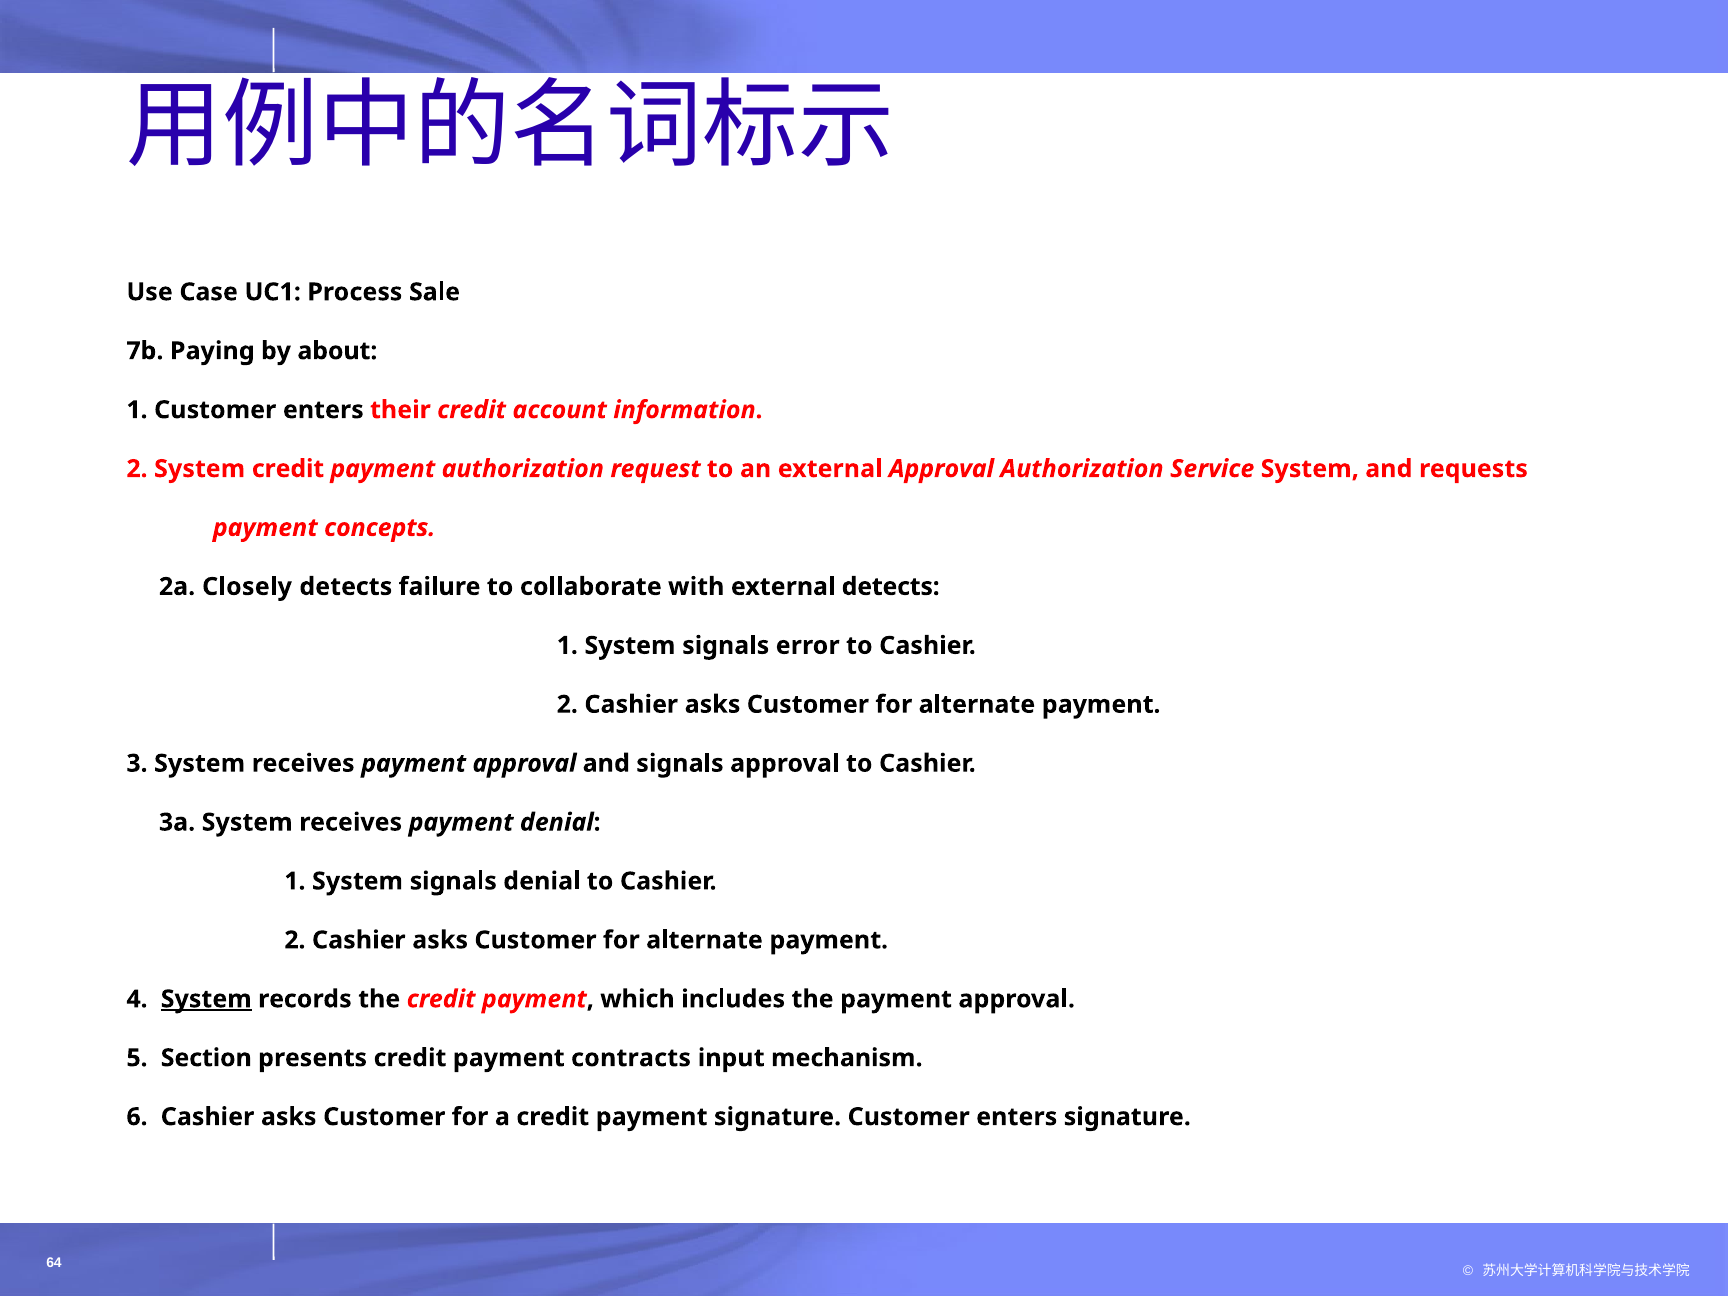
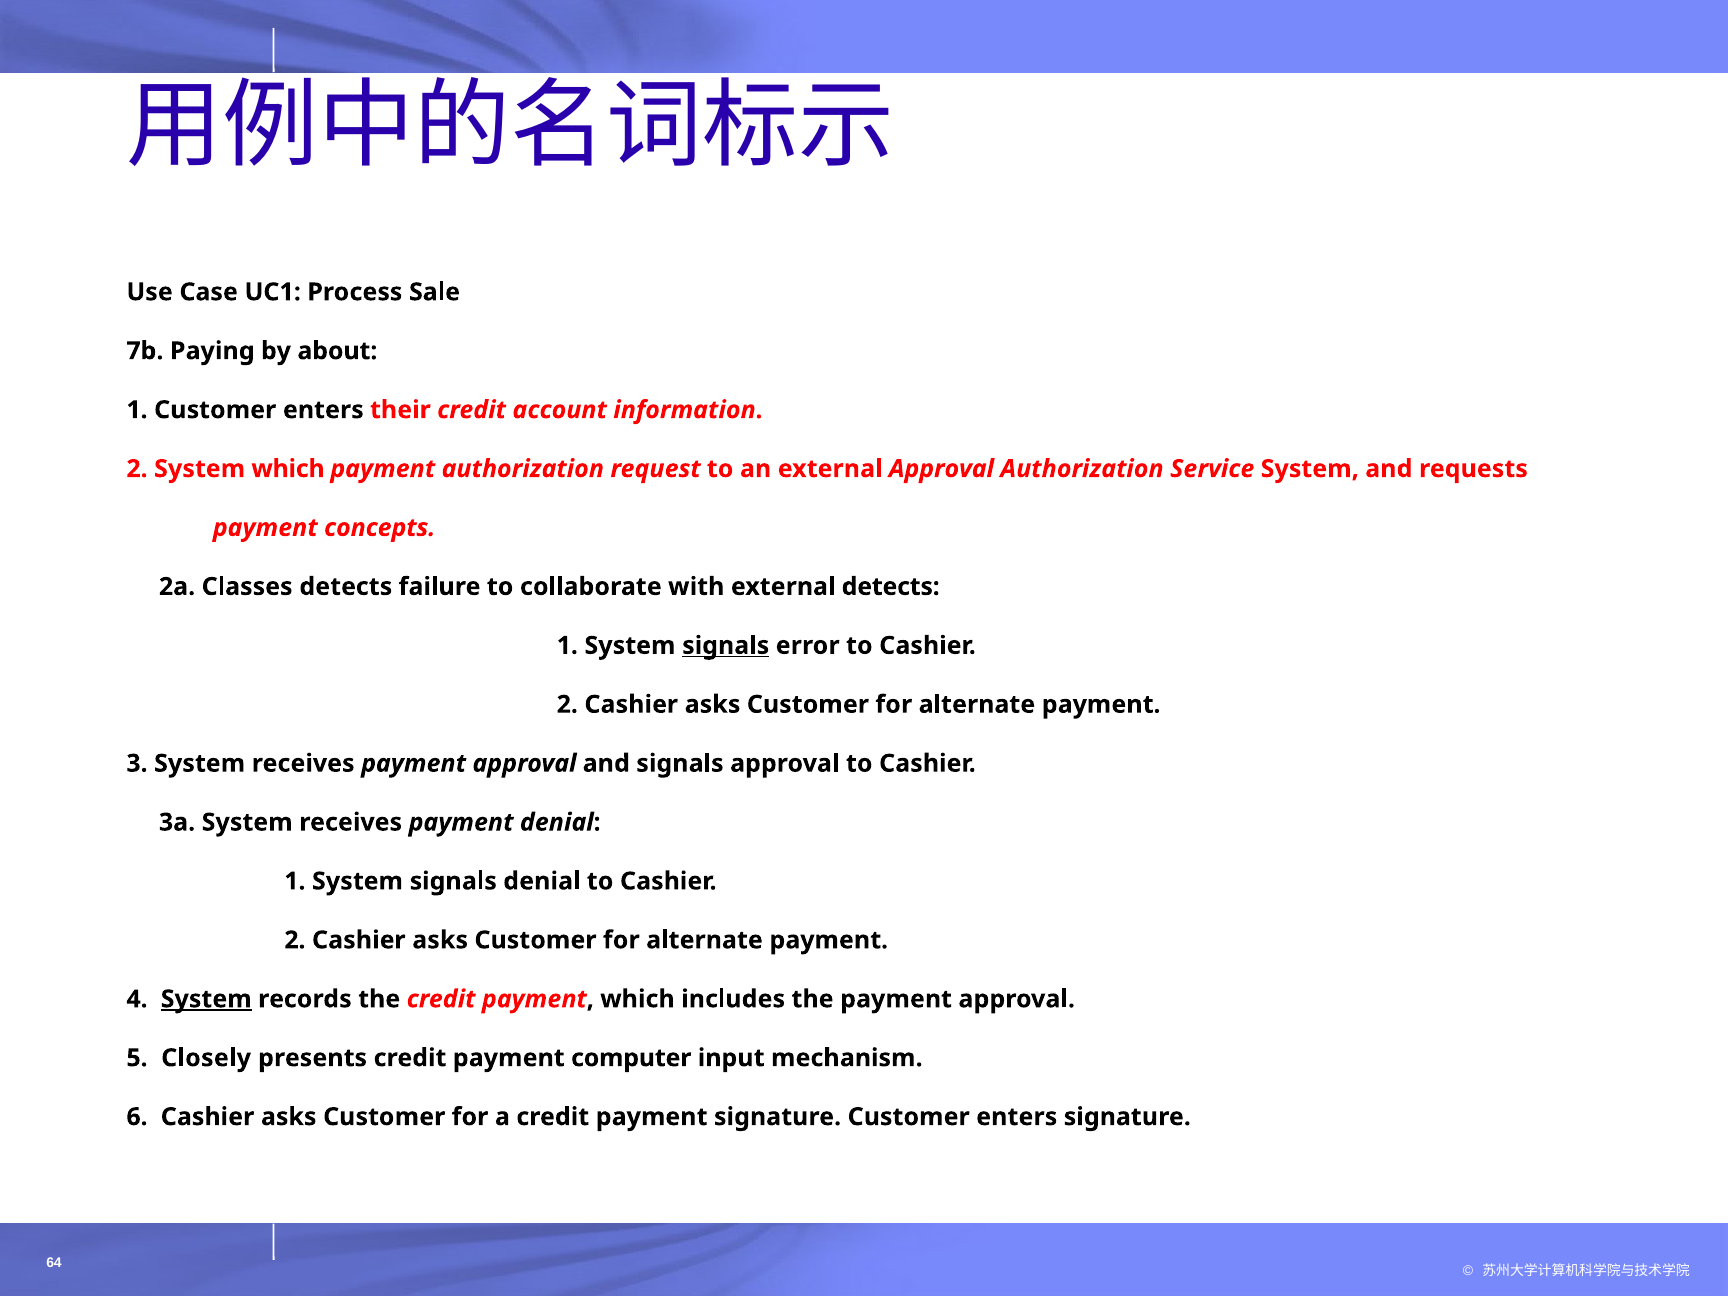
System credit: credit -> which
Closely: Closely -> Classes
signals at (726, 646) underline: none -> present
Section: Section -> Closely
contracts: contracts -> computer
